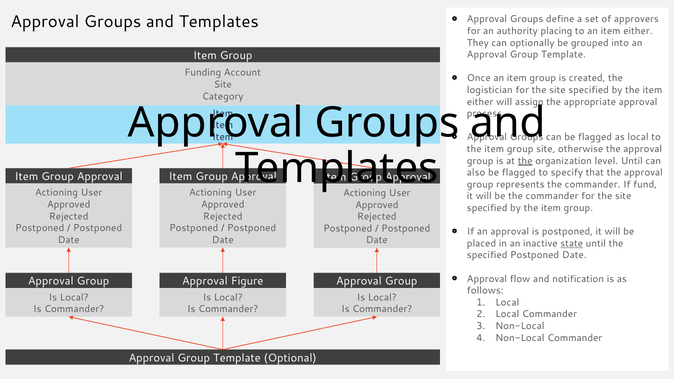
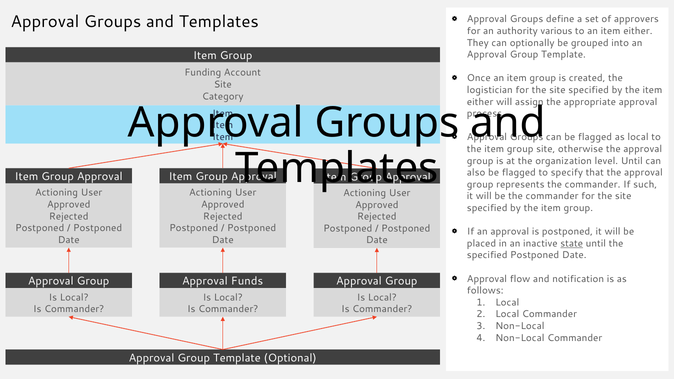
placing: placing -> various
the at (525, 161) underline: present -> none
fund: fund -> such
Figure: Figure -> Funds
